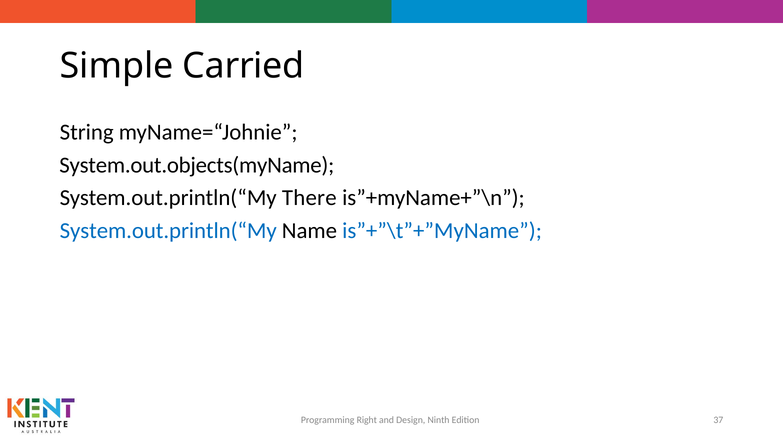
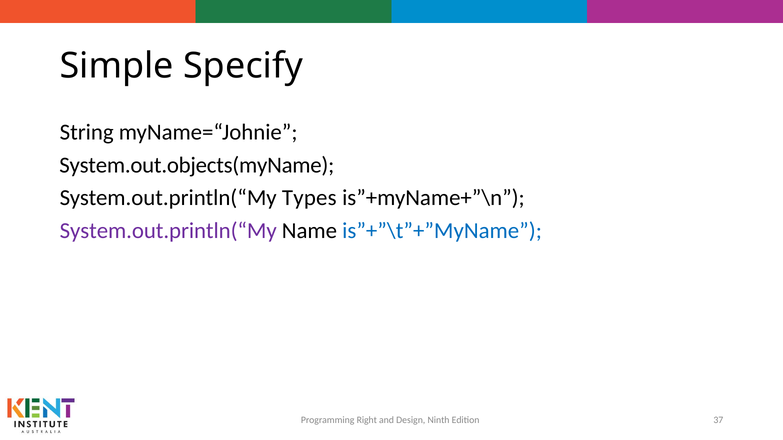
Carried: Carried -> Specify
There: There -> Types
System.out.println(“My at (168, 231) colour: blue -> purple
